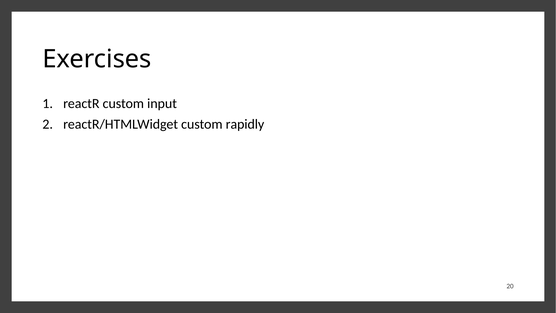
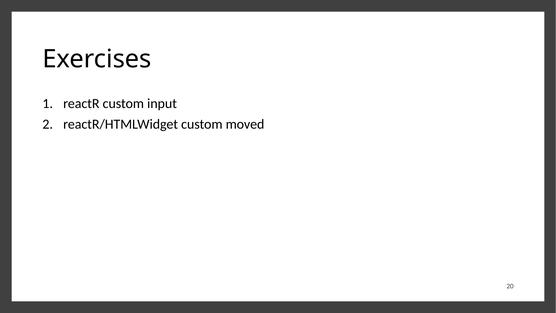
rapidly: rapidly -> moved
